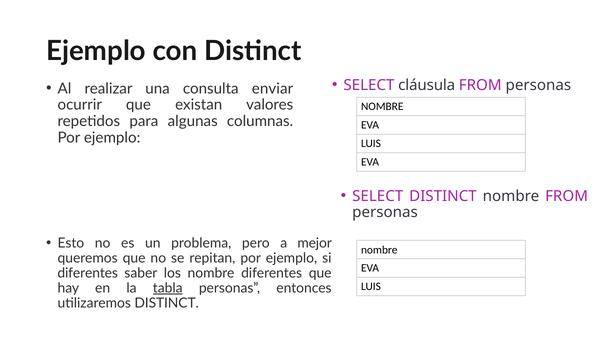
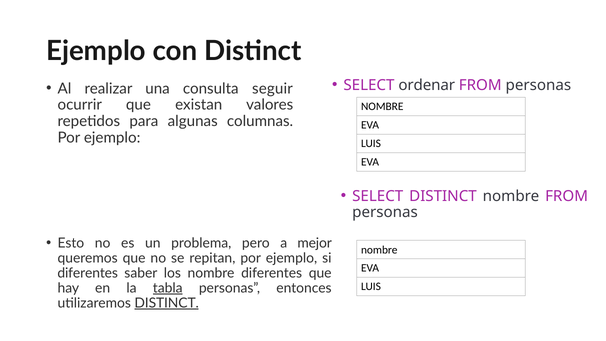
cláusula: cláusula -> ordenar
enviar: enviar -> seguir
DISTINCT at (167, 303) underline: none -> present
